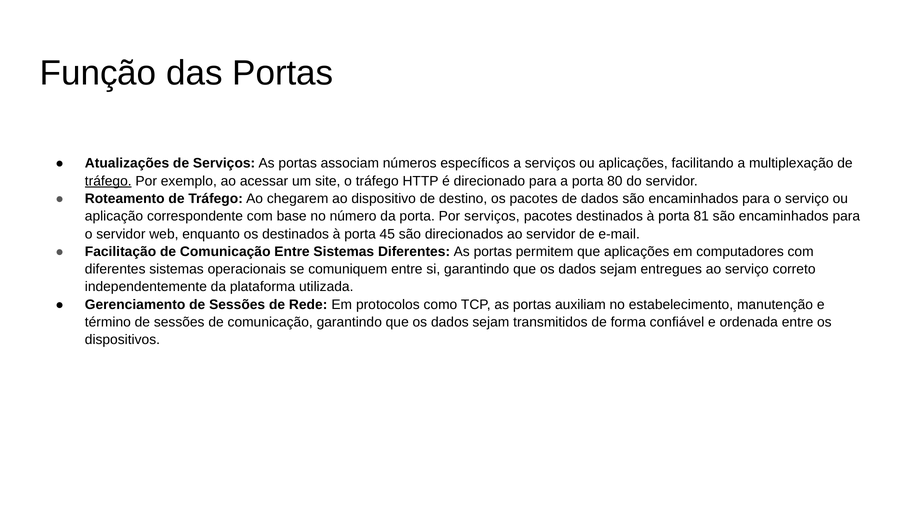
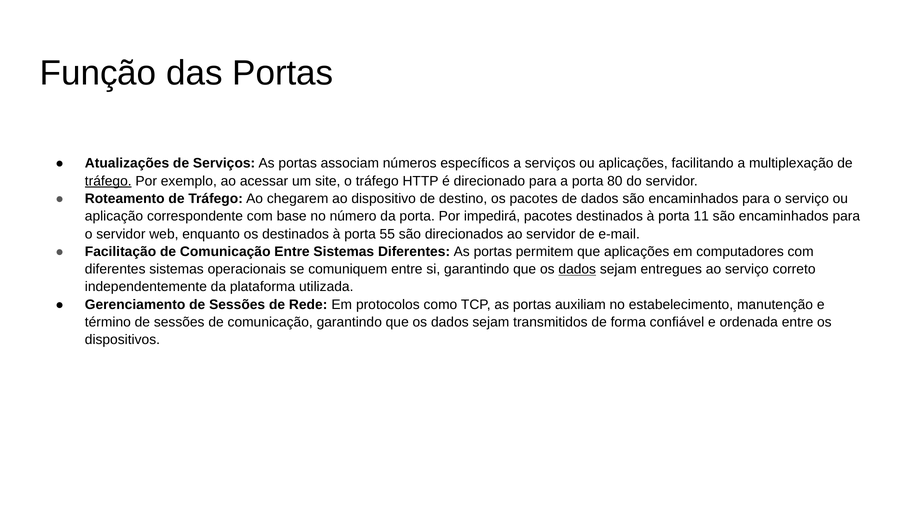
Por serviços: serviços -> impedirá
81: 81 -> 11
45: 45 -> 55
dados at (577, 269) underline: none -> present
